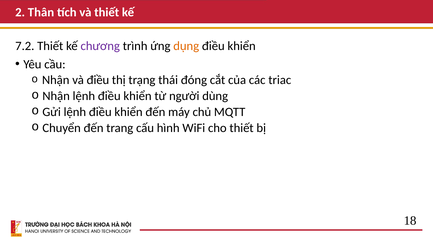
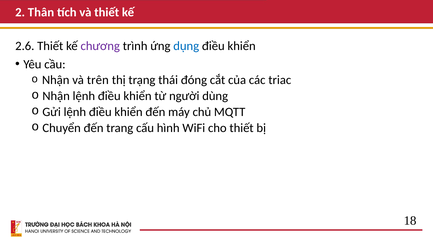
7.2: 7.2 -> 2.6
dụng colour: orange -> blue
và điều: điều -> trên
